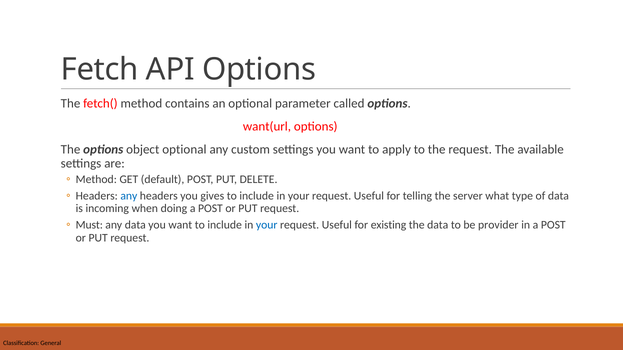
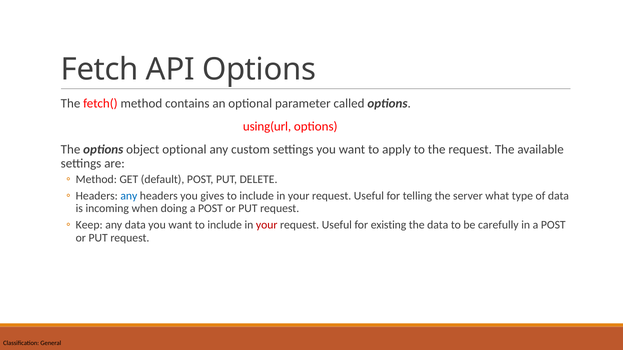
want(url: want(url -> using(url
Must: Must -> Keep
your at (267, 225) colour: blue -> red
provider: provider -> carefully
